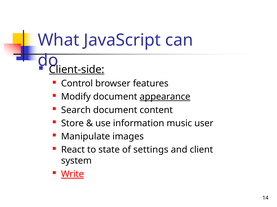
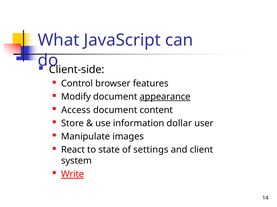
Client-side underline: present -> none
Search: Search -> Access
music: music -> dollar
